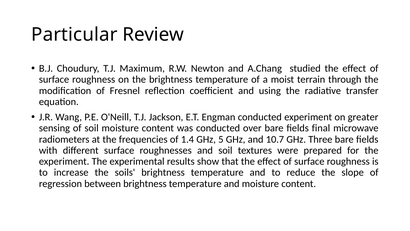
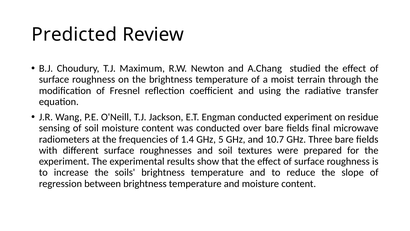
Particular: Particular -> Predicted
greater: greater -> residue
